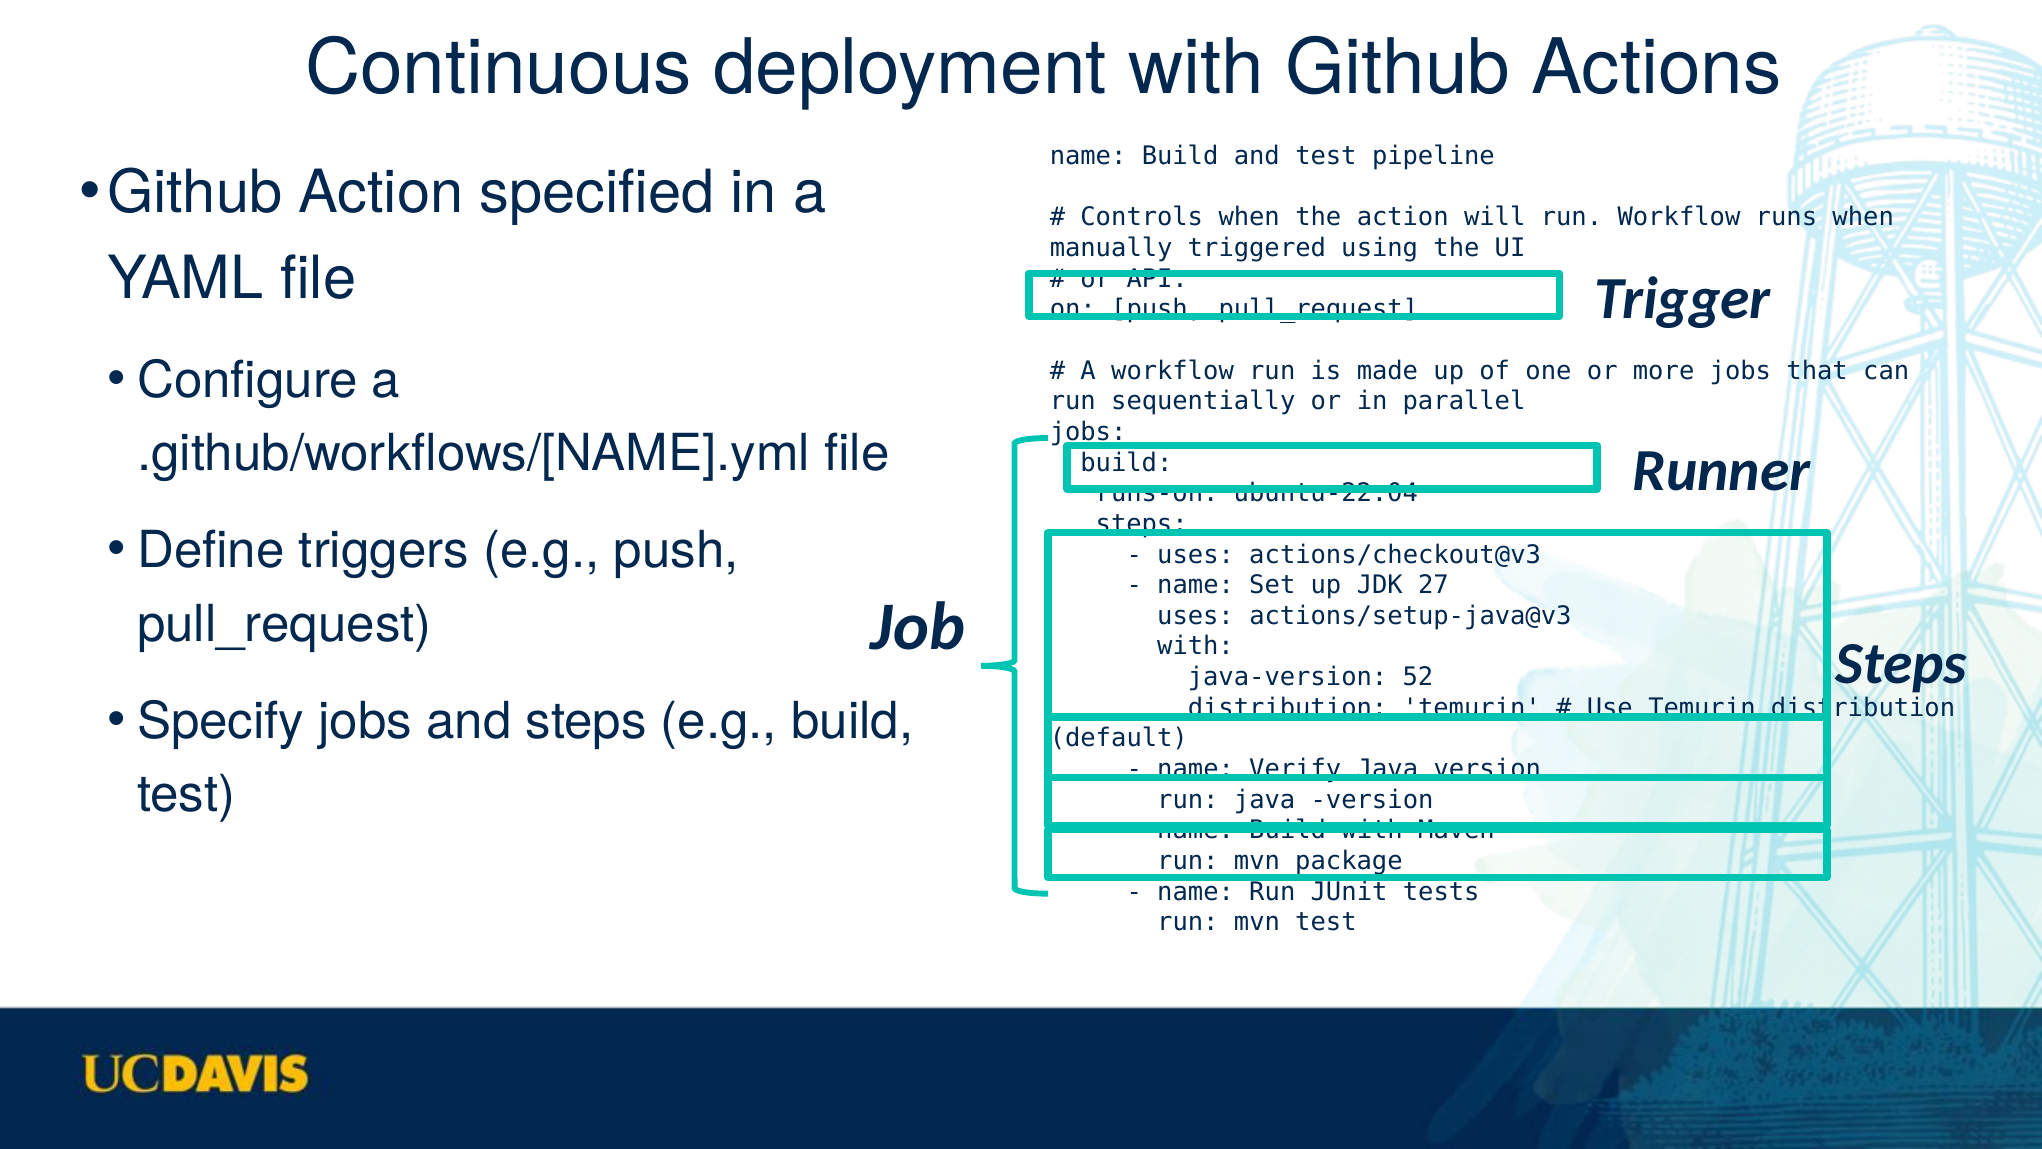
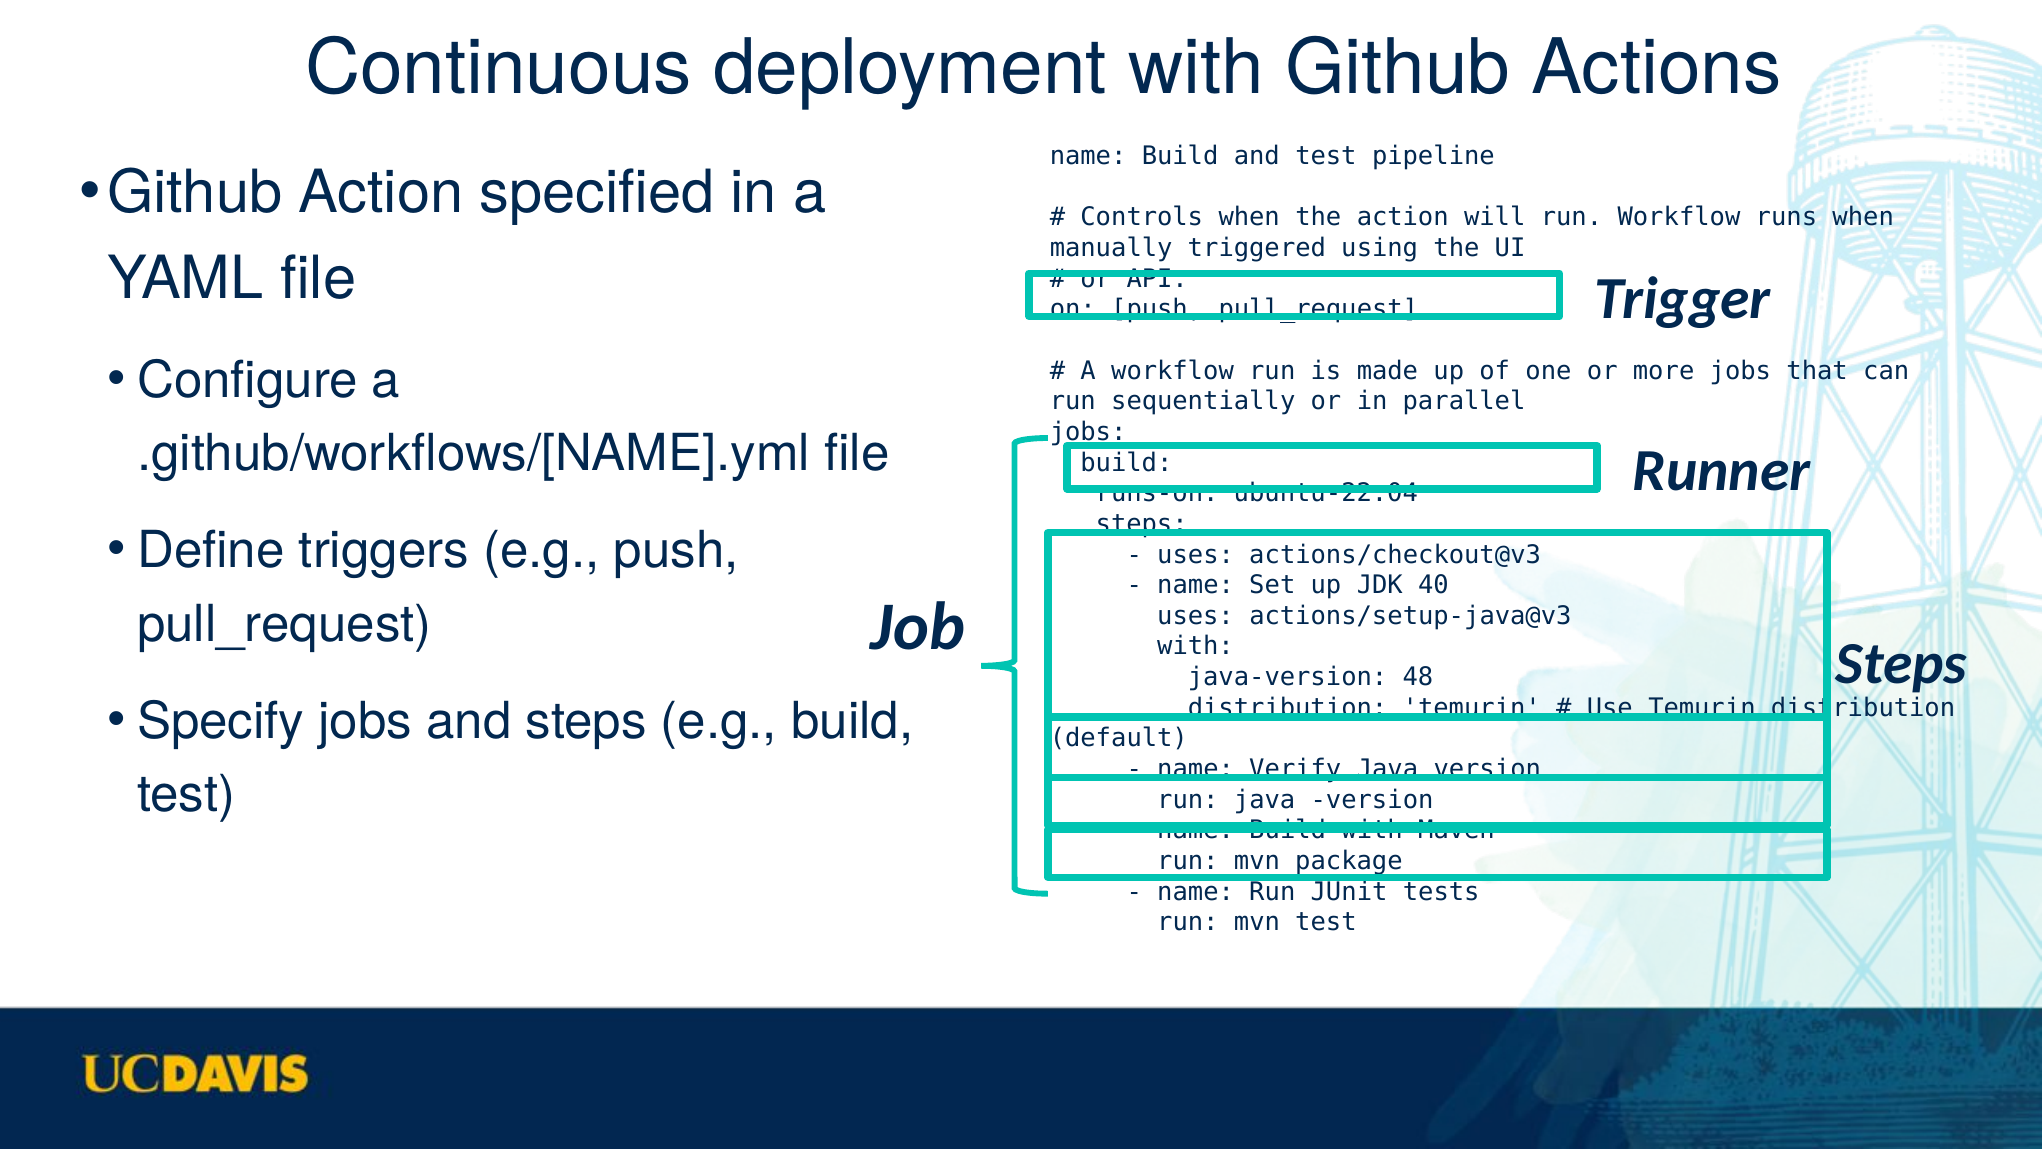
27: 27 -> 40
52: 52 -> 48
